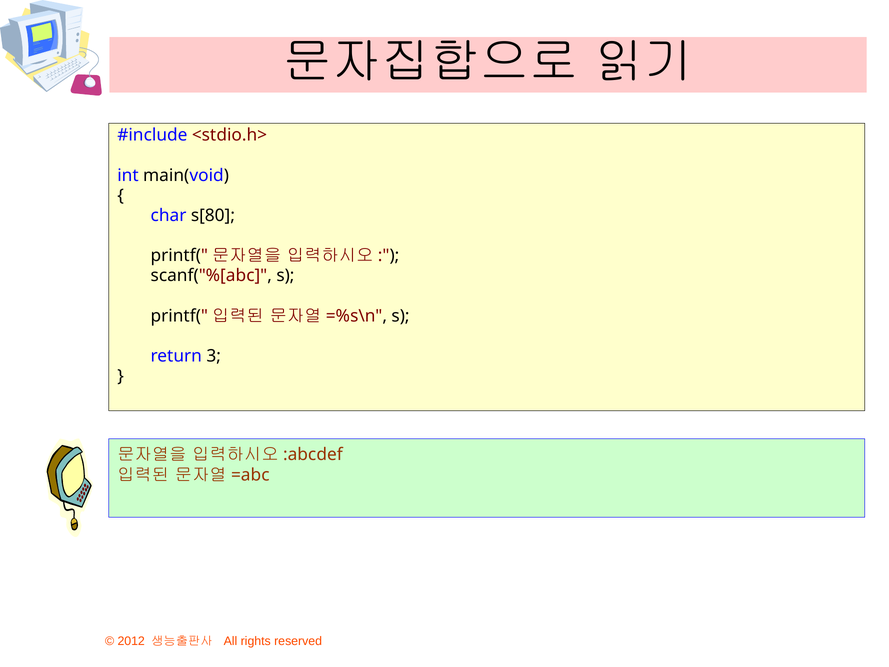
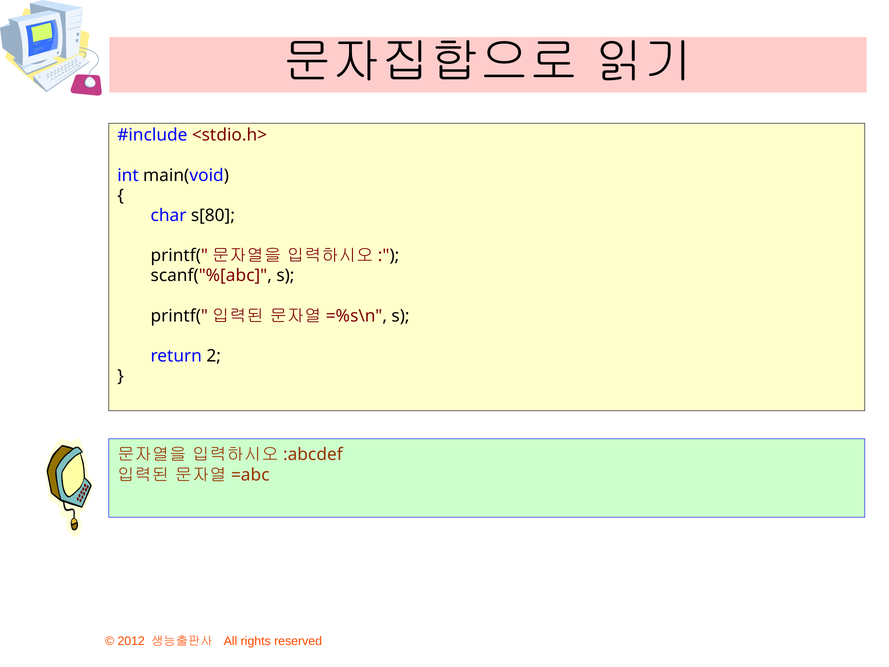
3: 3 -> 2
